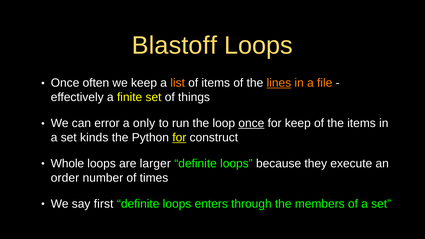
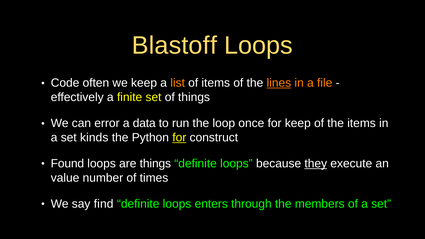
Once at (65, 83): Once -> Code
only: only -> data
once at (251, 123) underline: present -> none
Whole: Whole -> Found
are larger: larger -> things
they underline: none -> present
order: order -> value
first: first -> find
